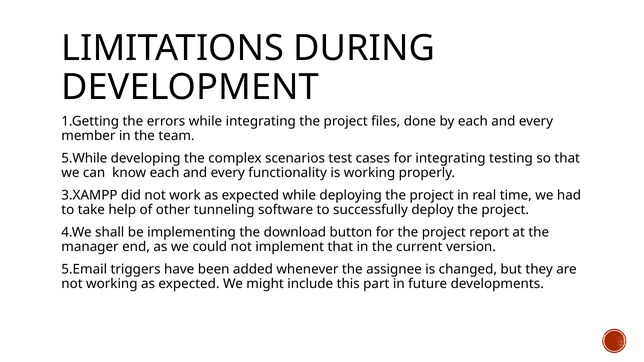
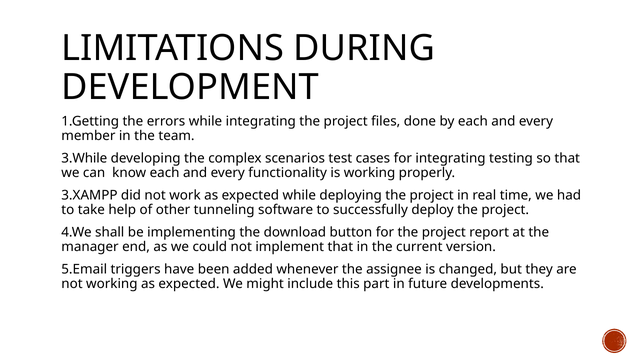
5.While: 5.While -> 3.While
